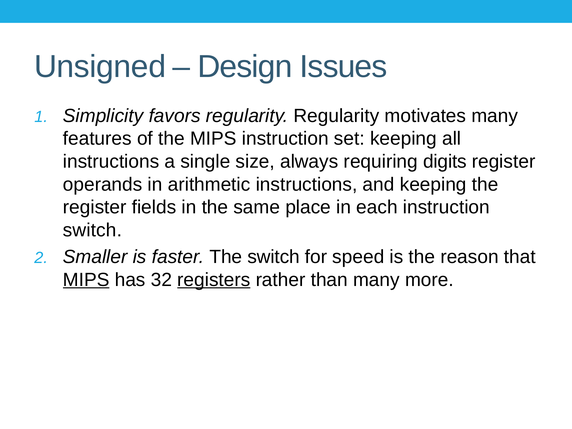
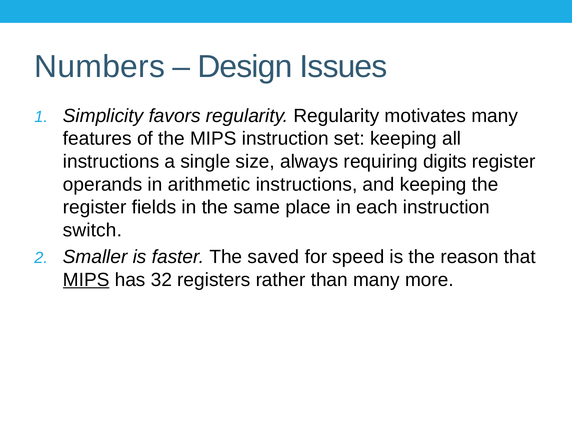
Unsigned: Unsigned -> Numbers
The switch: switch -> saved
registers underline: present -> none
